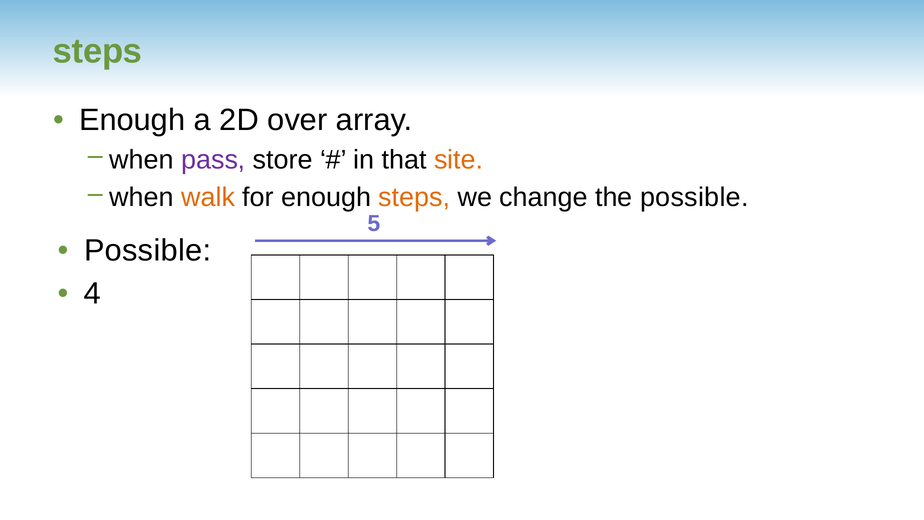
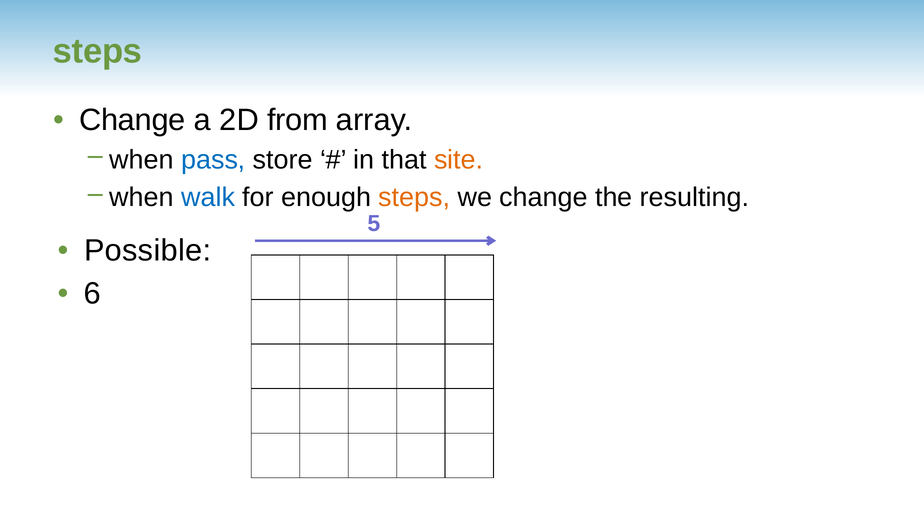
Enough at (132, 120): Enough -> Change
over: over -> from
pass colour: purple -> blue
walk colour: orange -> blue
the possible: possible -> resulting
4: 4 -> 6
